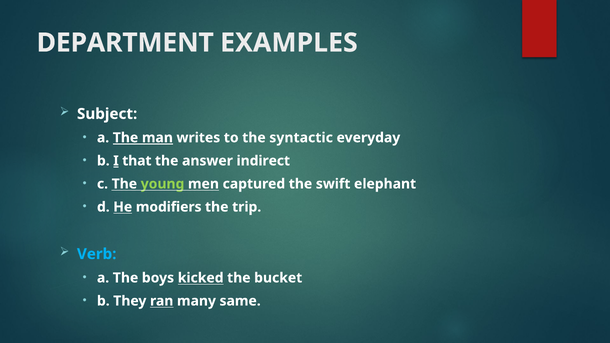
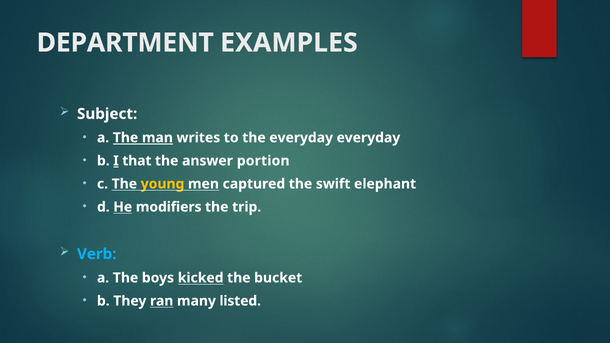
the syntactic: syntactic -> everyday
indirect: indirect -> portion
young colour: light green -> yellow
same: same -> listed
